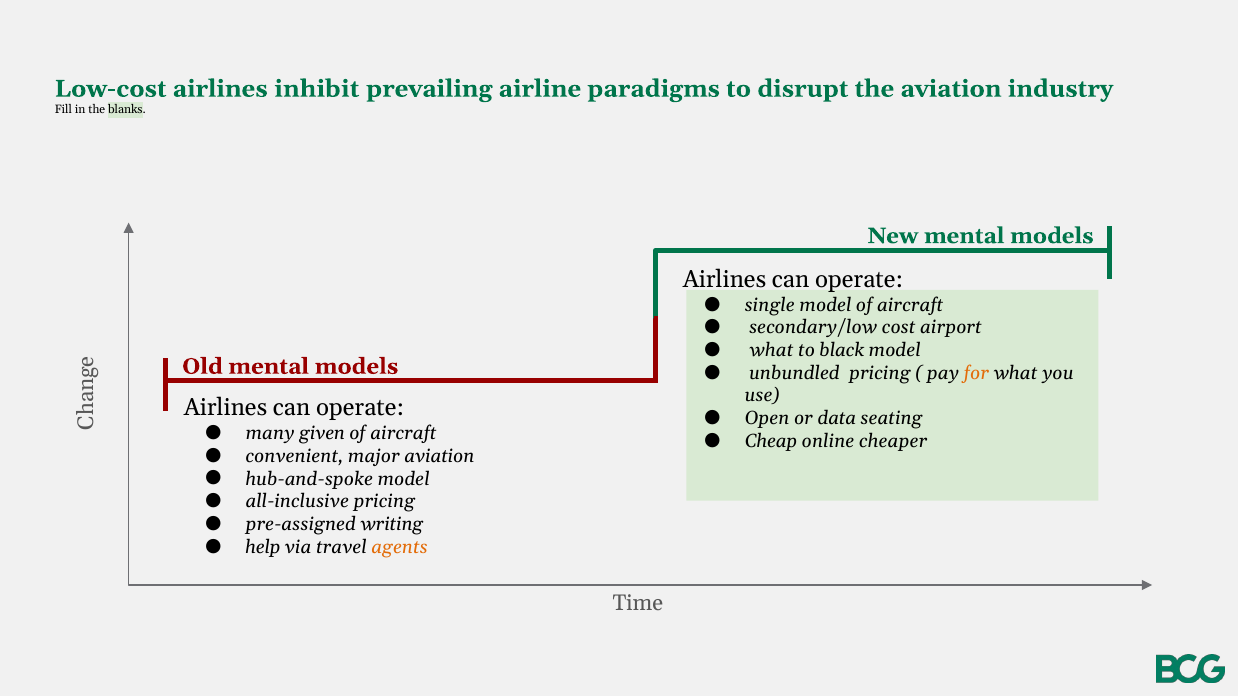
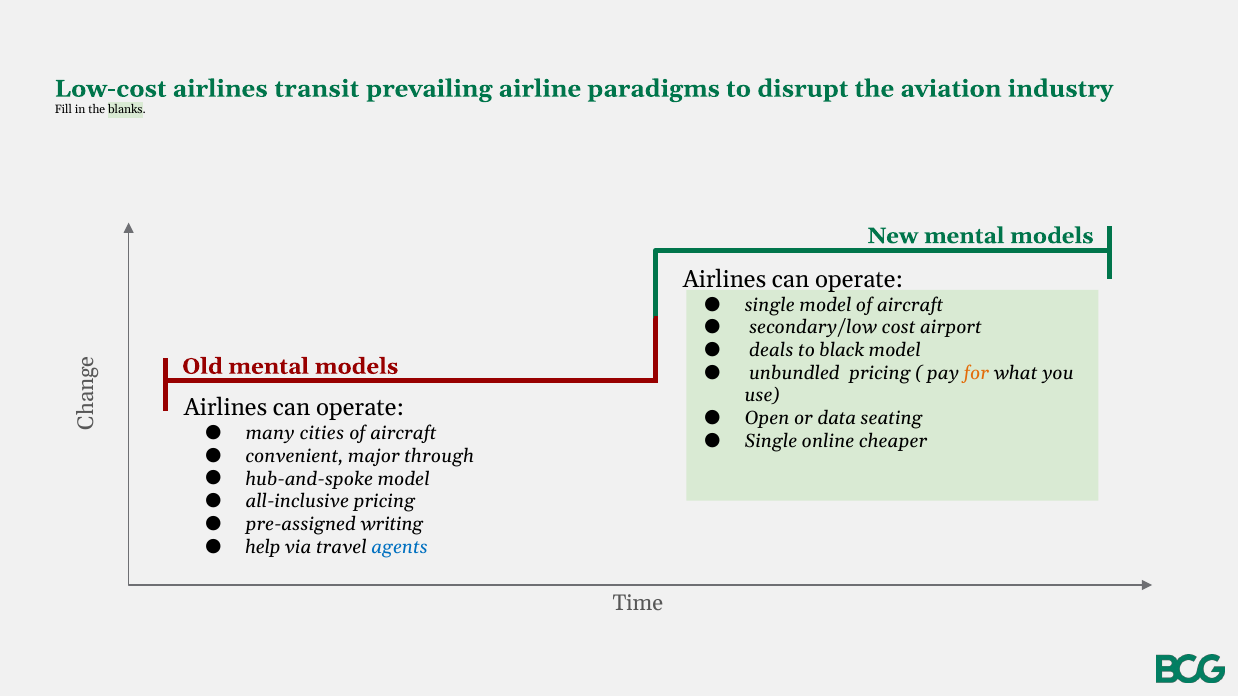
inhibit: inhibit -> transit
what at (771, 350): what -> deals
given: given -> cities
Cheap at (771, 441): Cheap -> Single
major aviation: aviation -> through
agents colour: orange -> blue
